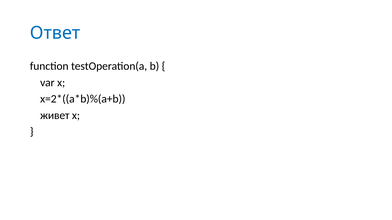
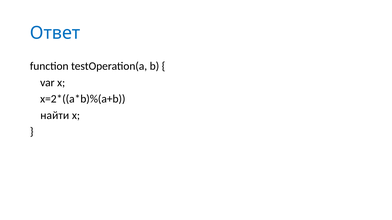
живет: живет -> найти
